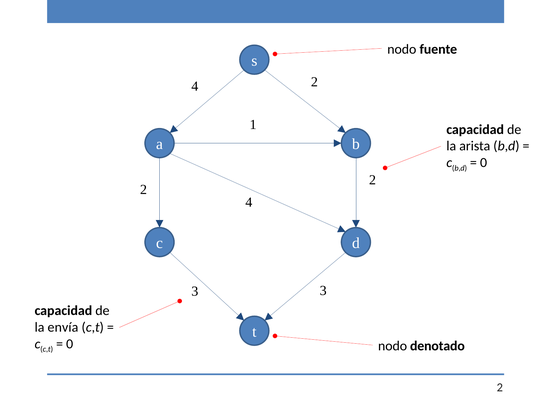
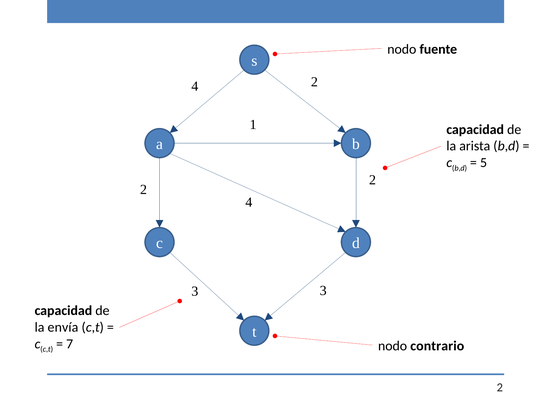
0 at (484, 163): 0 -> 5
0 at (70, 344): 0 -> 7
denotado: denotado -> contrario
